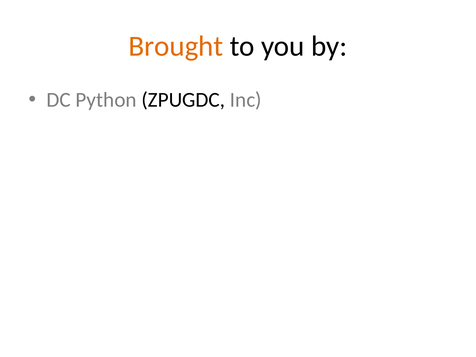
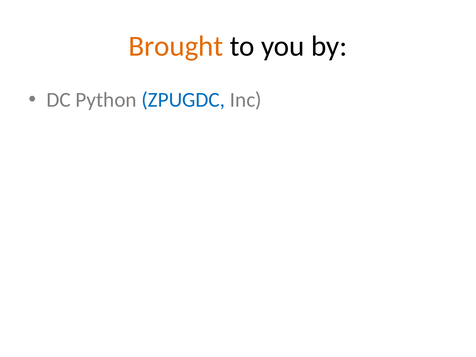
ZPUGDC colour: black -> blue
